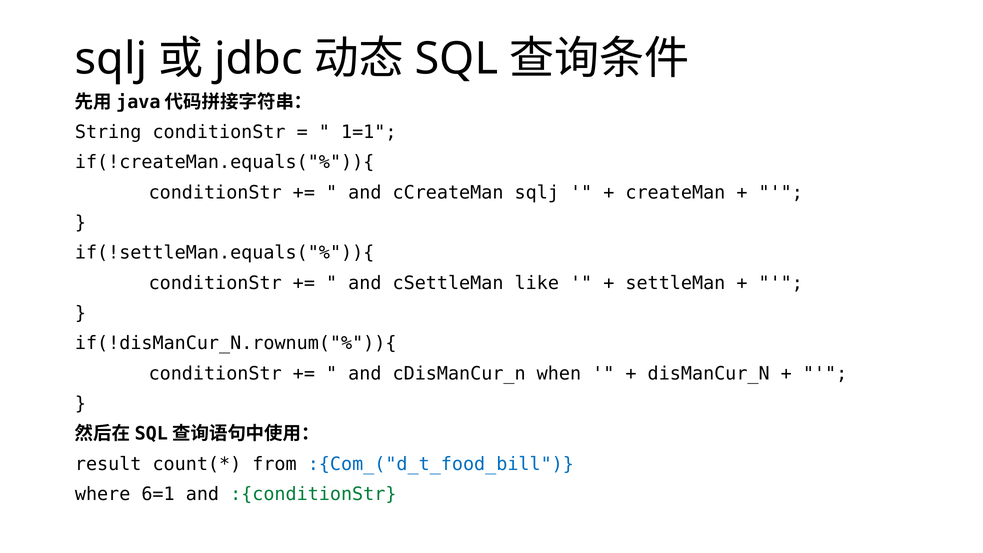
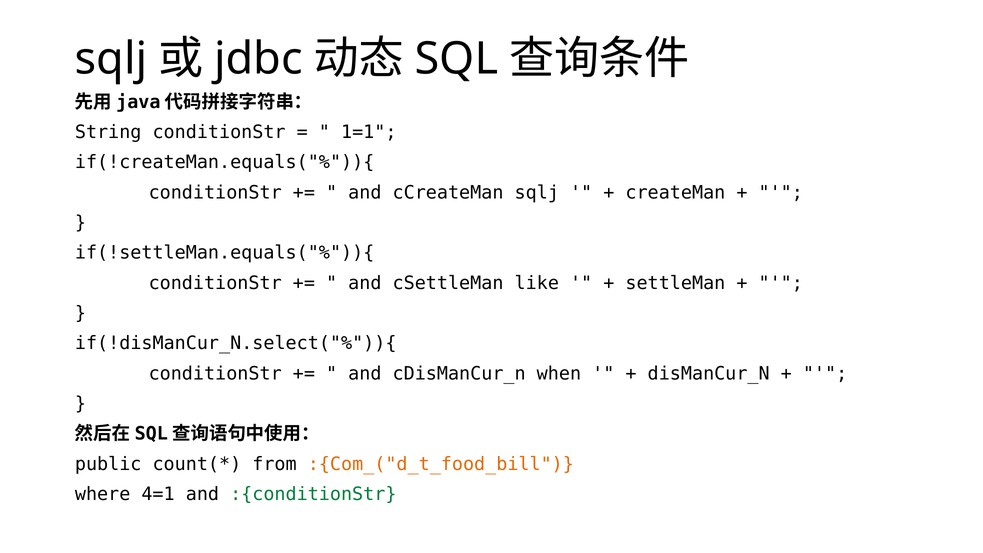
if(!disManCur_N.rownum("%")){: if(!disManCur_N.rownum("%")){ -> if(!disManCur_N.select("%")){
result: result -> public
:{Com_("d_t_food_bill colour: blue -> orange
6=1: 6=1 -> 4=1
